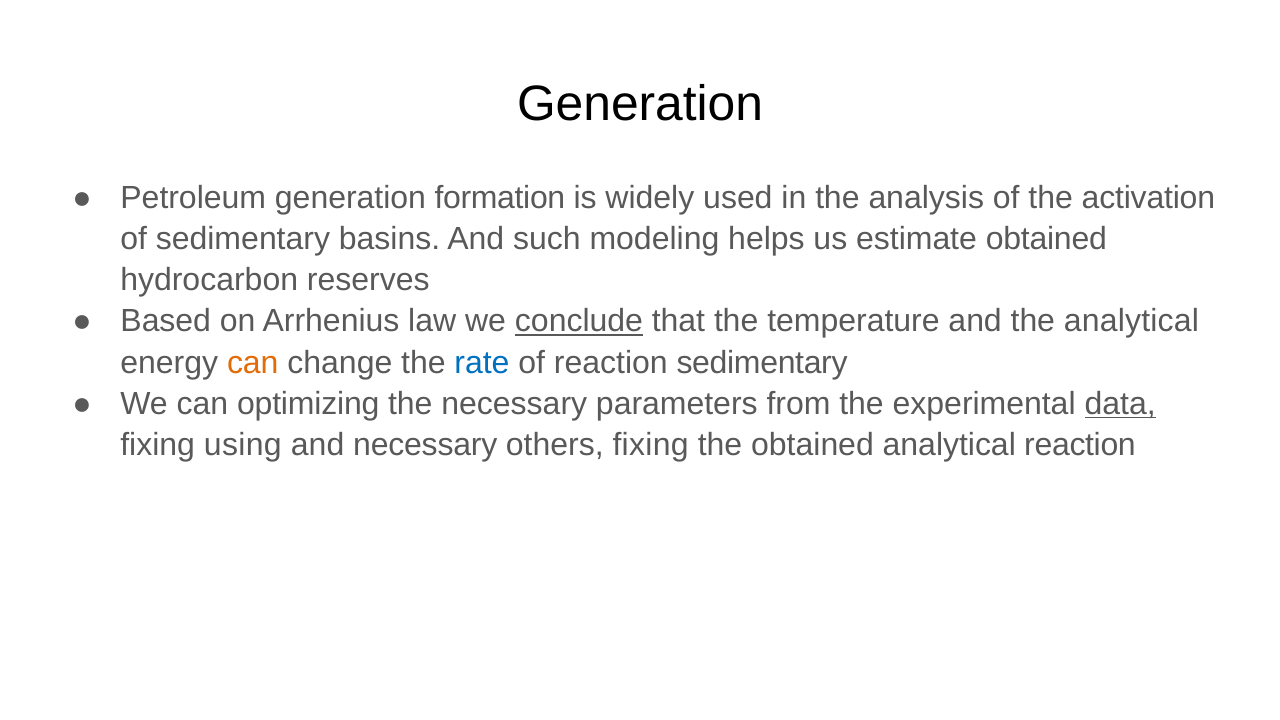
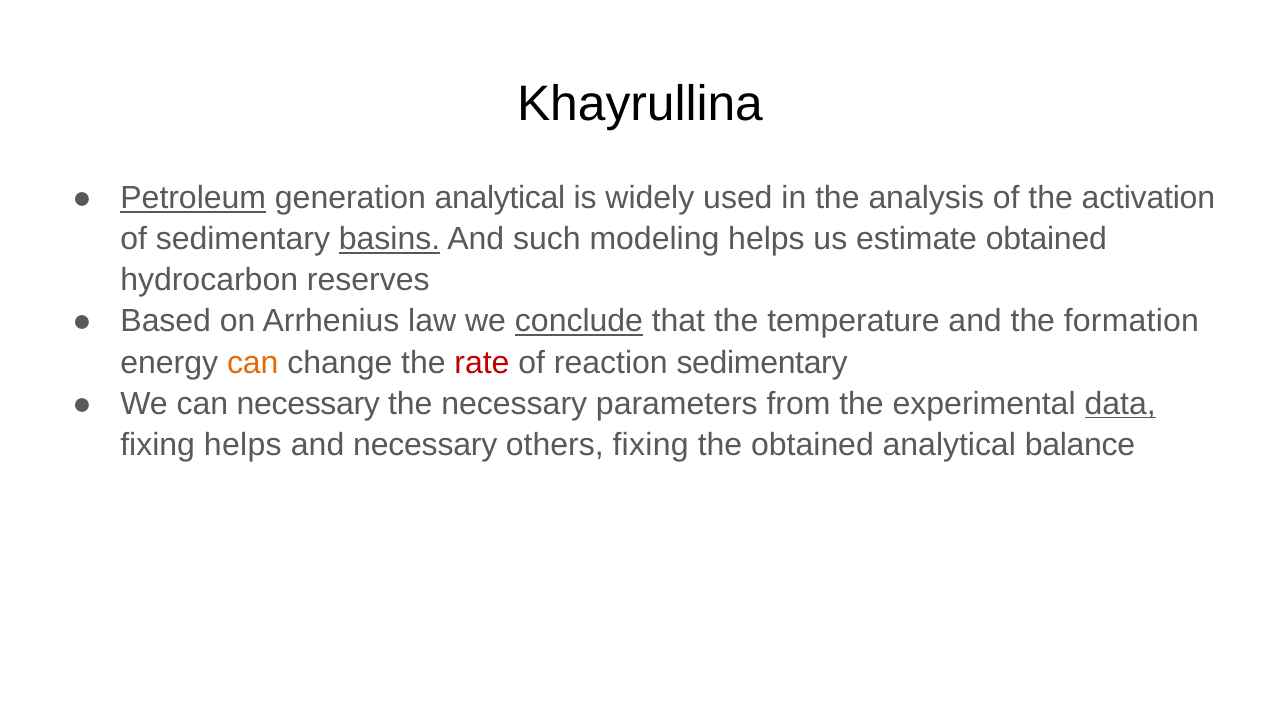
Generation at (640, 104): Generation -> Khayrullina
Petroleum underline: none -> present
generation formation: formation -> analytical
basins underline: none -> present
the analytical: analytical -> formation
rate colour: blue -> red
can optimizing: optimizing -> necessary
fixing using: using -> helps
analytical reaction: reaction -> balance
